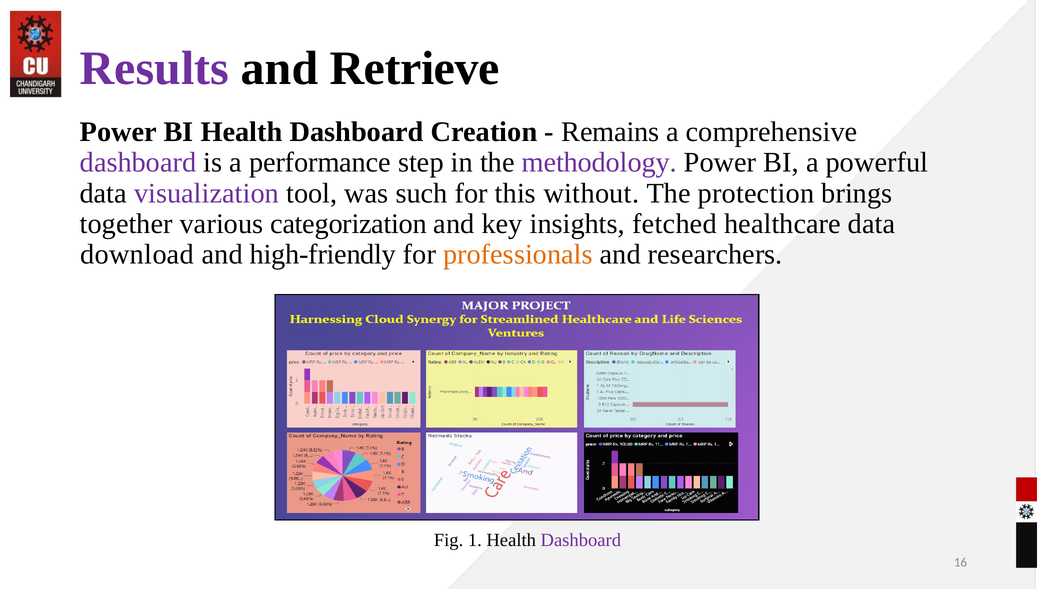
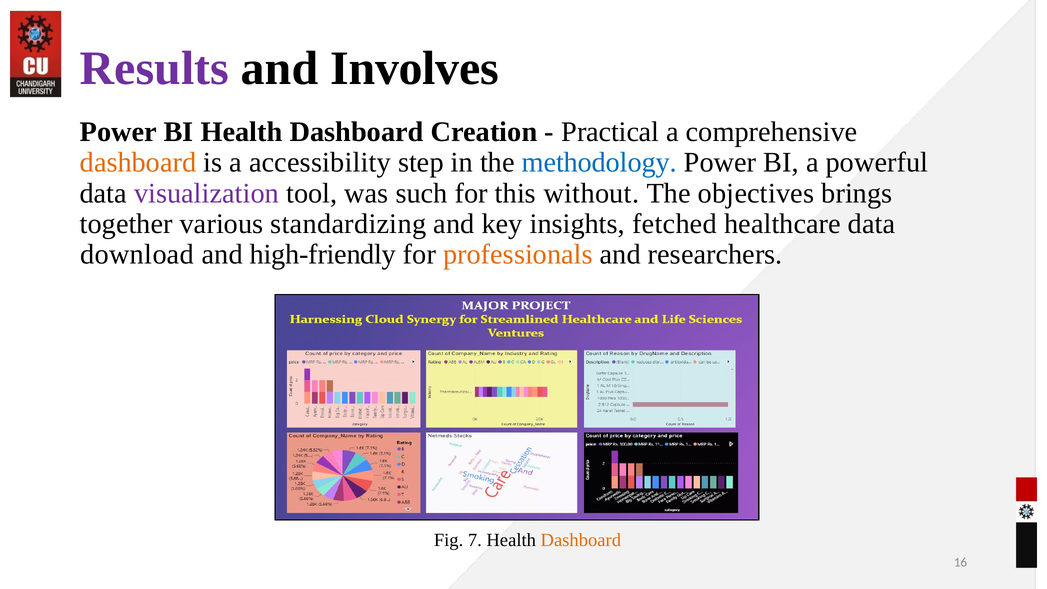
Retrieve: Retrieve -> Involves
Remains: Remains -> Practical
dashboard at (138, 163) colour: purple -> orange
performance: performance -> accessibility
methodology colour: purple -> blue
protection: protection -> objectives
categorization: categorization -> standardizing
1: 1 -> 7
Dashboard at (581, 540) colour: purple -> orange
